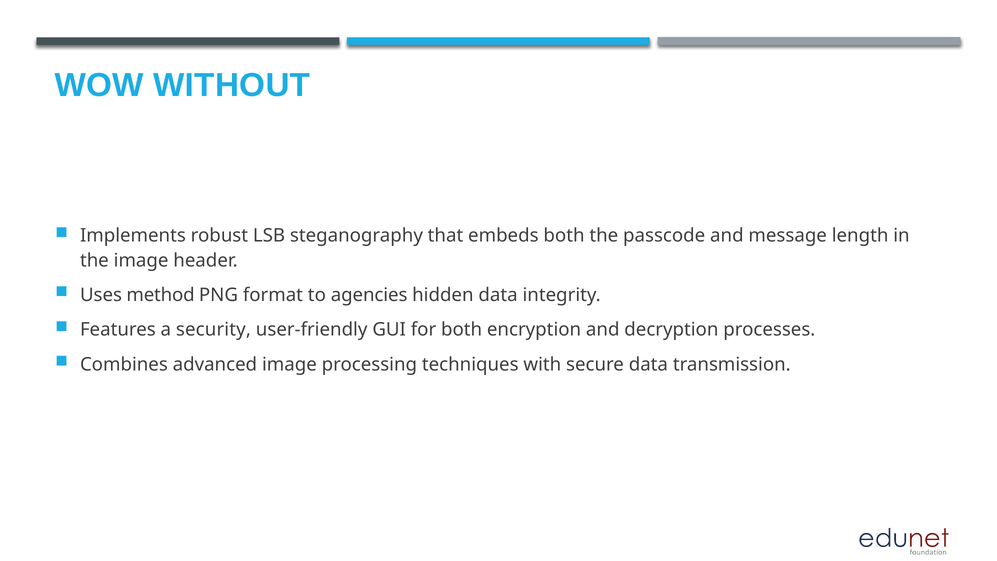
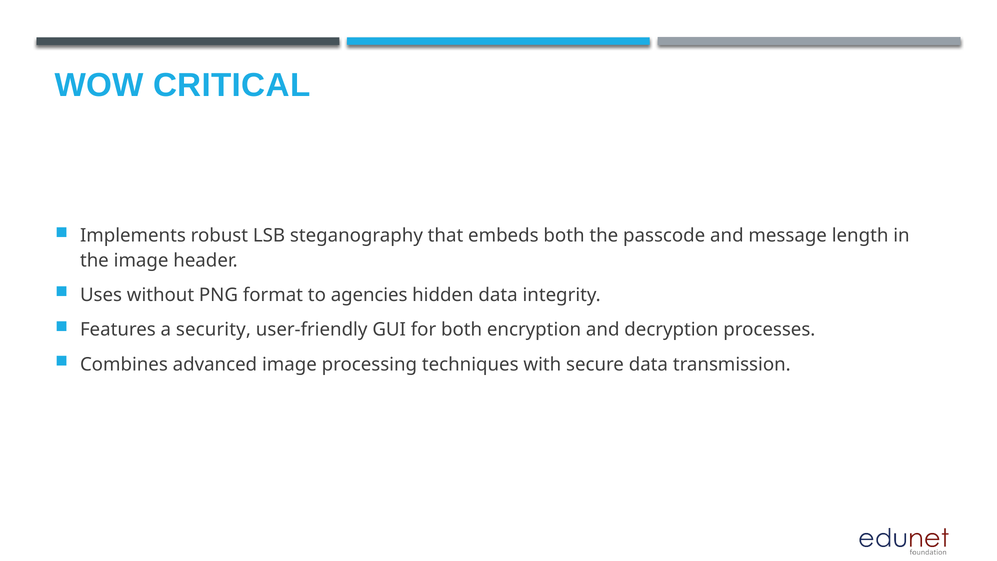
WITHOUT: WITHOUT -> CRITICAL
method: method -> without
